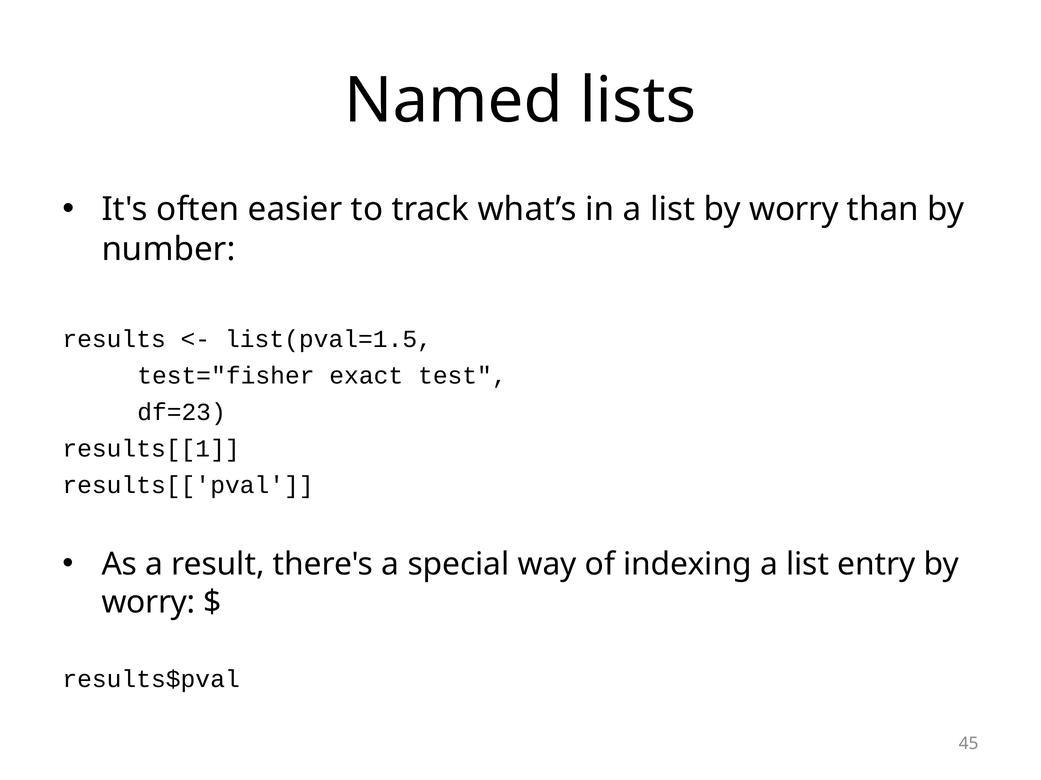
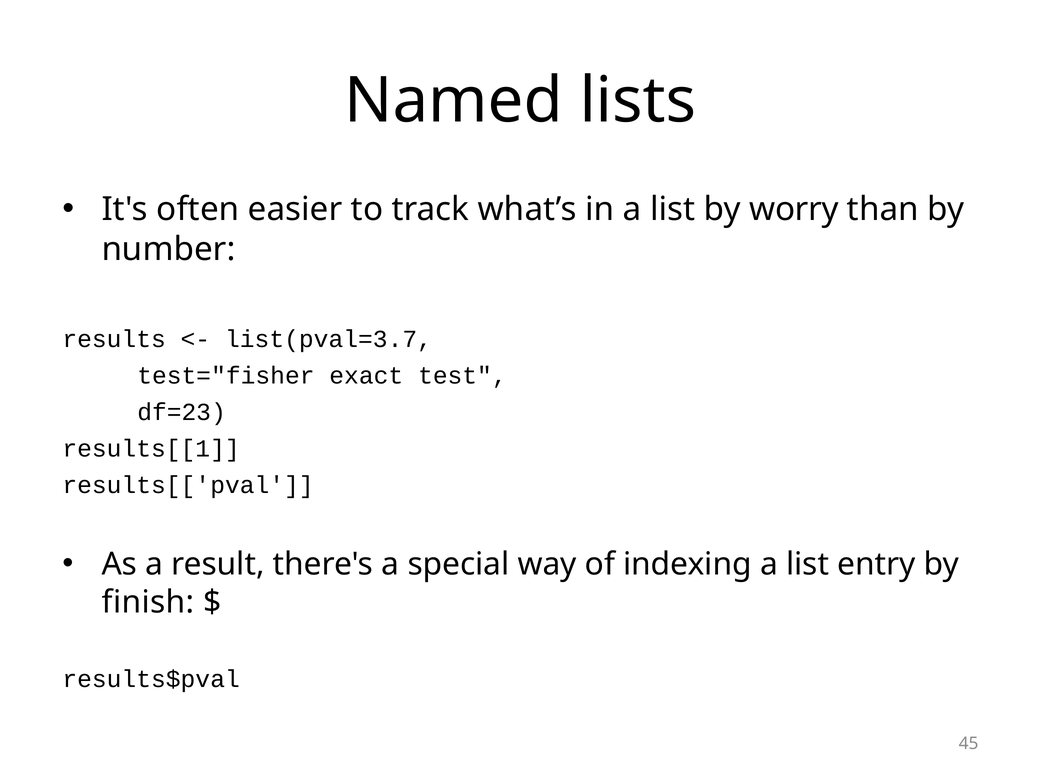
list(pval=1.5: list(pval=1.5 -> list(pval=3.7
worry at (148, 603): worry -> finish
